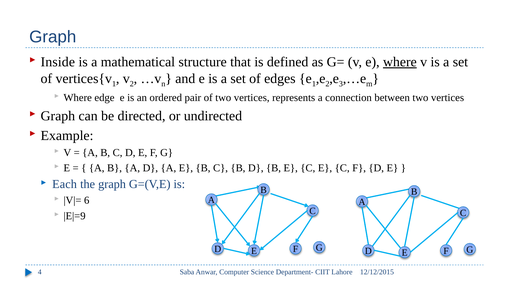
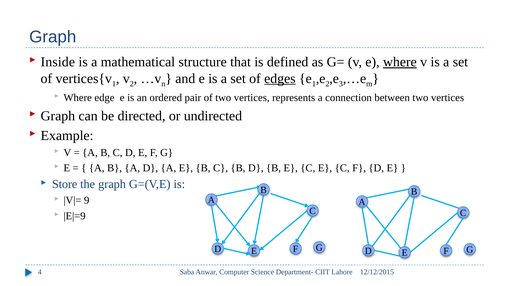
edges underline: none -> present
Each: Each -> Store
6: 6 -> 9
